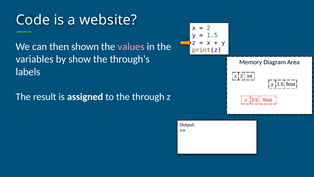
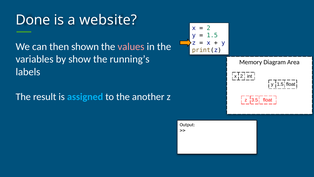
Code: Code -> Done
through’s: through’s -> running’s
assigned colour: white -> light blue
through: through -> another
